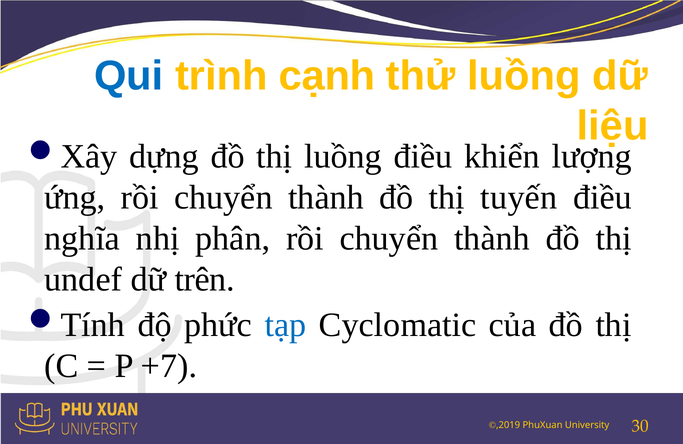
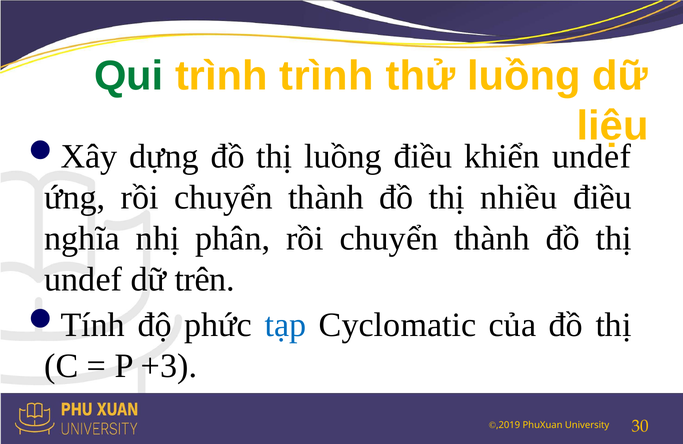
Qui colour: blue -> green
trình cạnh: cạnh -> trình
khiển lượng: lượng -> undef
tuyến: tuyến -> nhiều
+7: +7 -> +3
